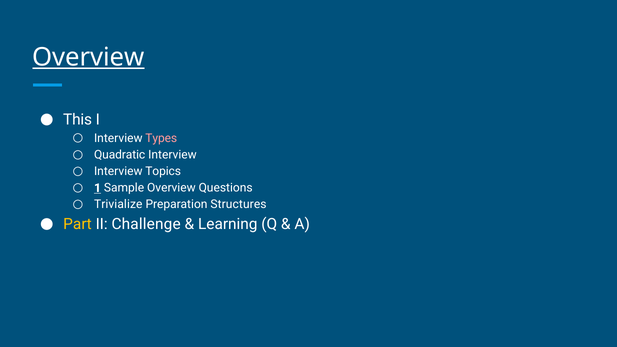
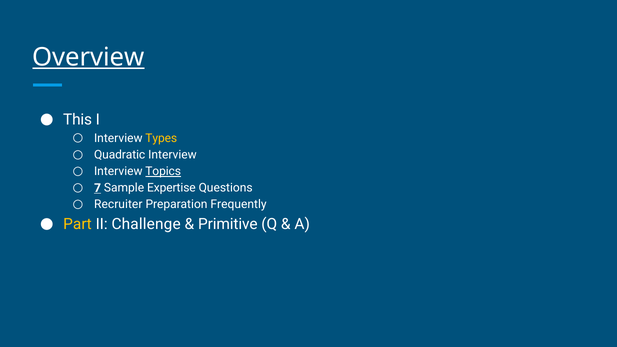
Types colour: pink -> yellow
Topics underline: none -> present
1: 1 -> 7
Sample Overview: Overview -> Expertise
Trivialize: Trivialize -> Recruiter
Structures: Structures -> Frequently
Learning: Learning -> Primitive
